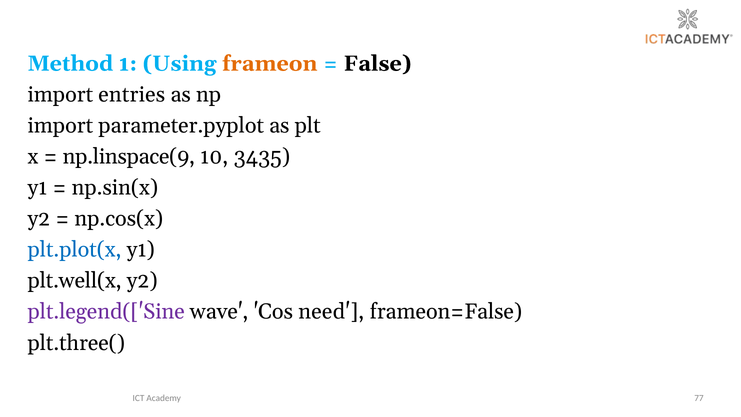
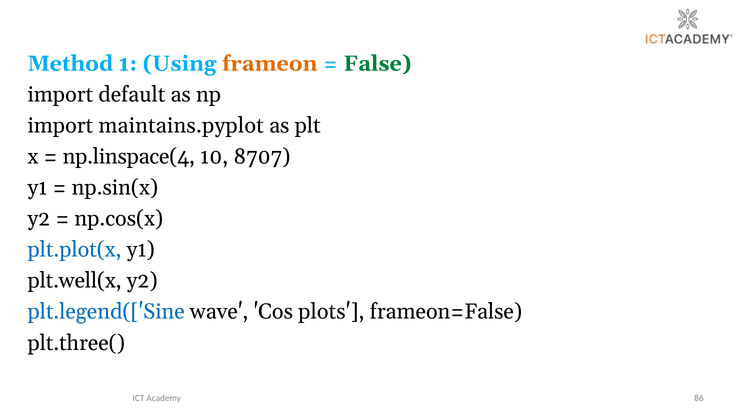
False colour: black -> green
entries: entries -> default
parameter.pyplot: parameter.pyplot -> maintains.pyplot
np.linspace(9: np.linspace(9 -> np.linspace(4
3435: 3435 -> 8707
plt.legend(['Sine colour: purple -> blue
need: need -> plots
77: 77 -> 86
